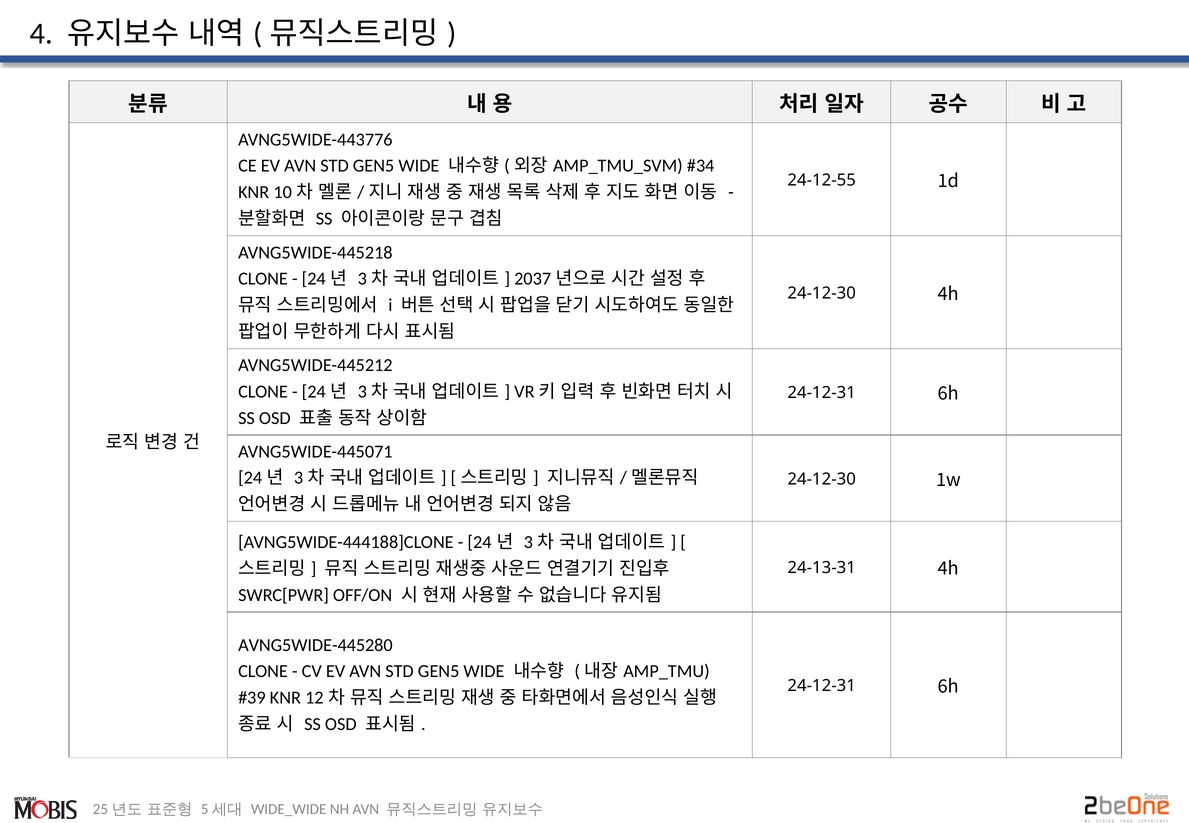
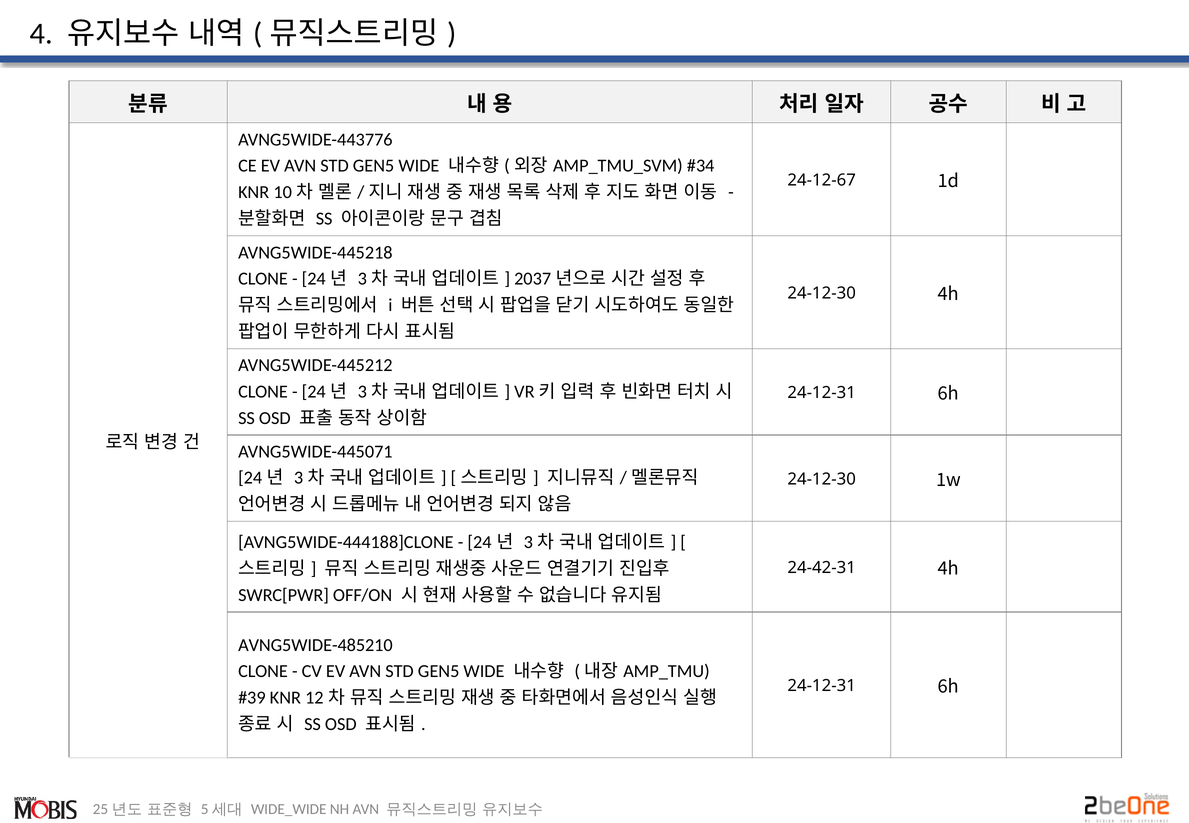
24-12-55: 24-12-55 -> 24-12-67
24-13-31: 24-13-31 -> 24-42-31
AVNG5WIDE-445280: AVNG5WIDE-445280 -> AVNG5WIDE-485210
